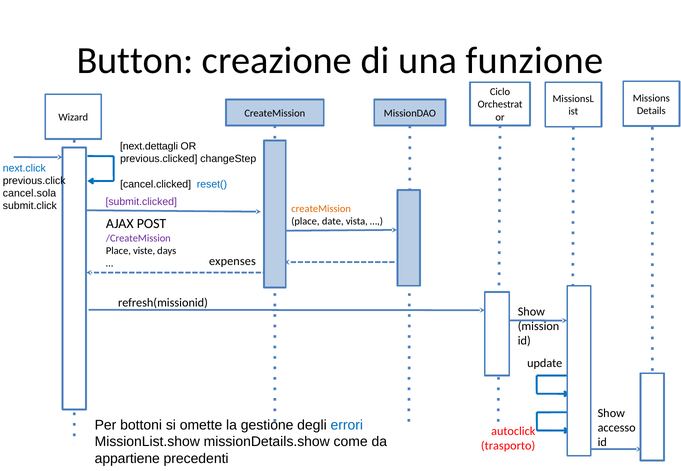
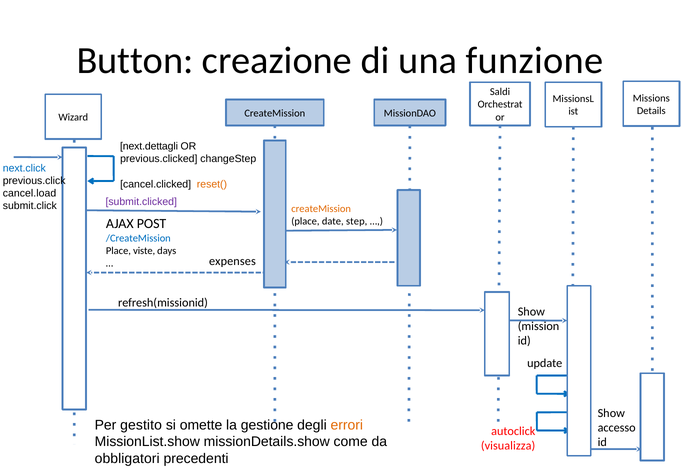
Ciclo: Ciclo -> Saldi
reset( colour: blue -> orange
cancel.sola: cancel.sola -> cancel.load
vista: vista -> step
/CreateMission colour: purple -> blue
bottoni: bottoni -> gestito
errori colour: blue -> orange
trasporto: trasporto -> visualizza
appartiene: appartiene -> obbligatori
